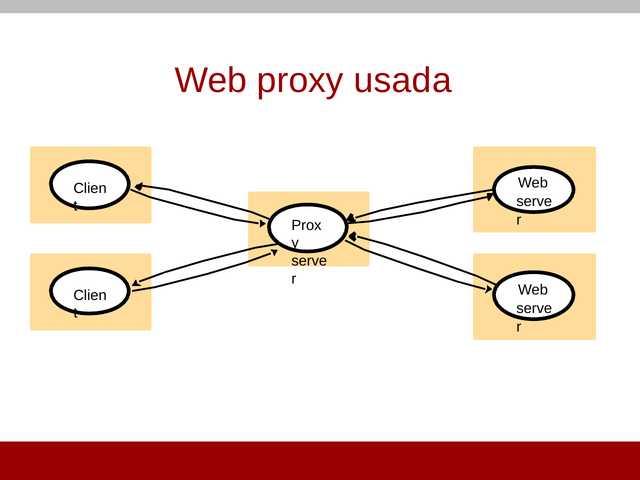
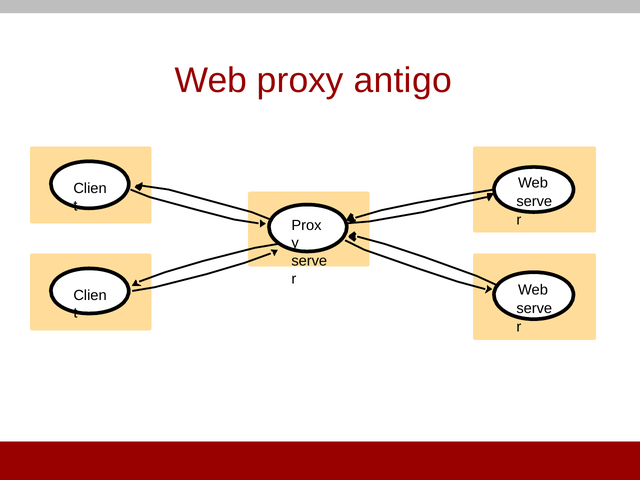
usada: usada -> antigo
